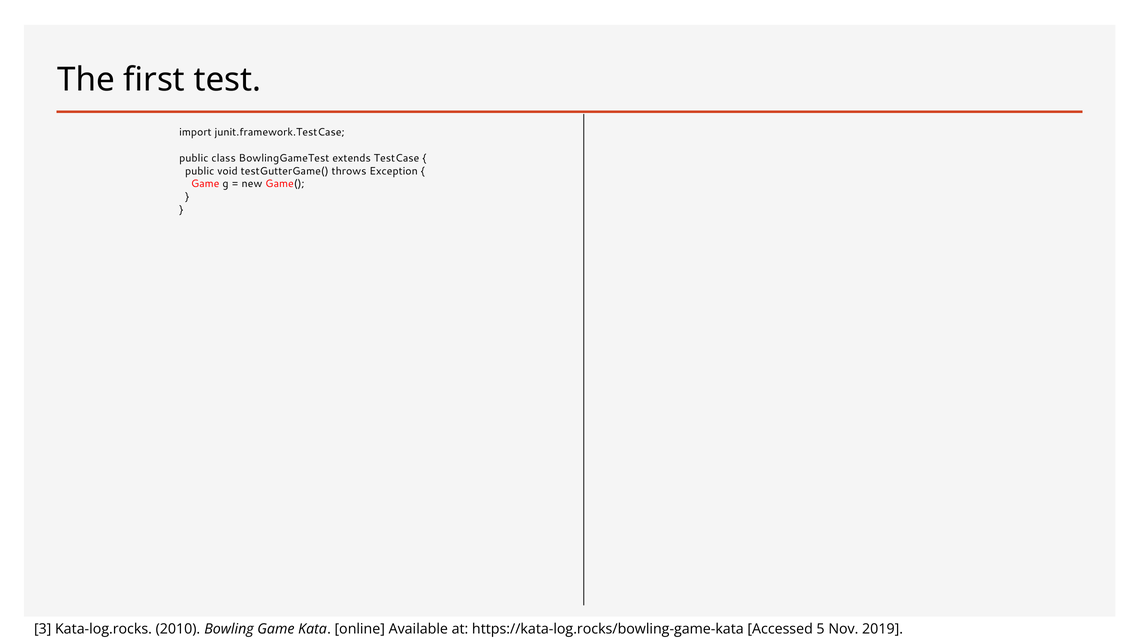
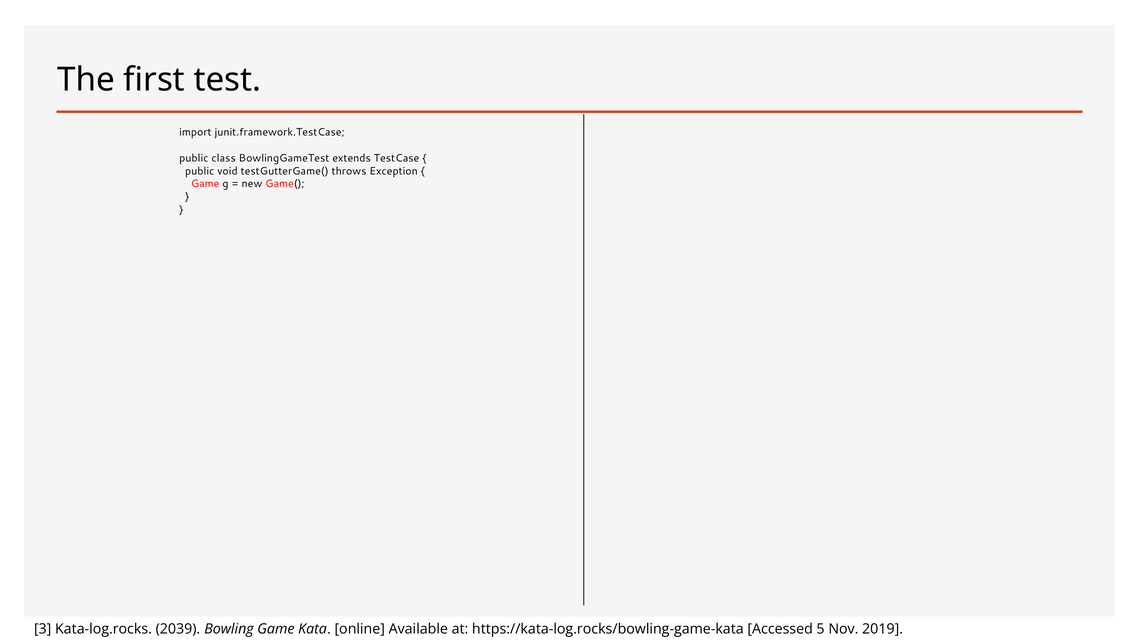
2010: 2010 -> 2039
